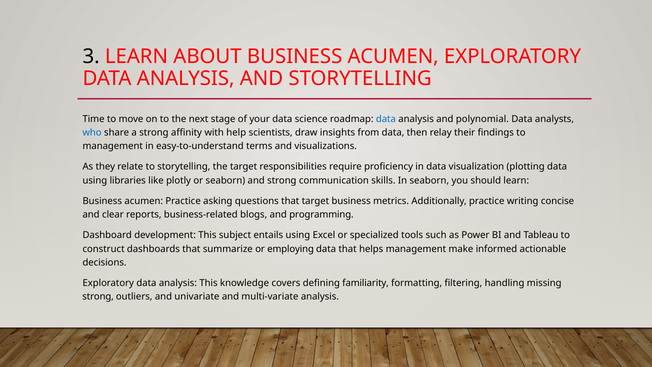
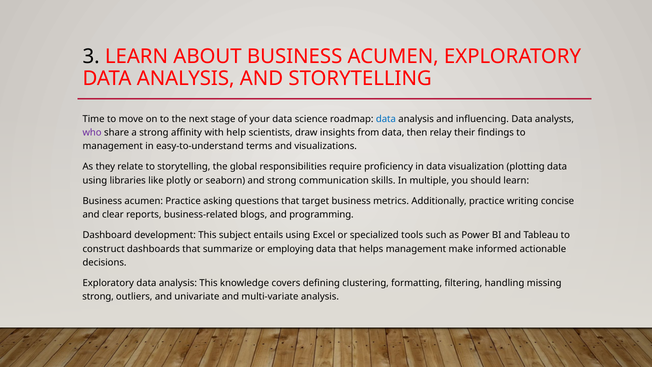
polynomial: polynomial -> influencing
who colour: blue -> purple
the target: target -> global
In seaborn: seaborn -> multiple
familiarity: familiarity -> clustering
